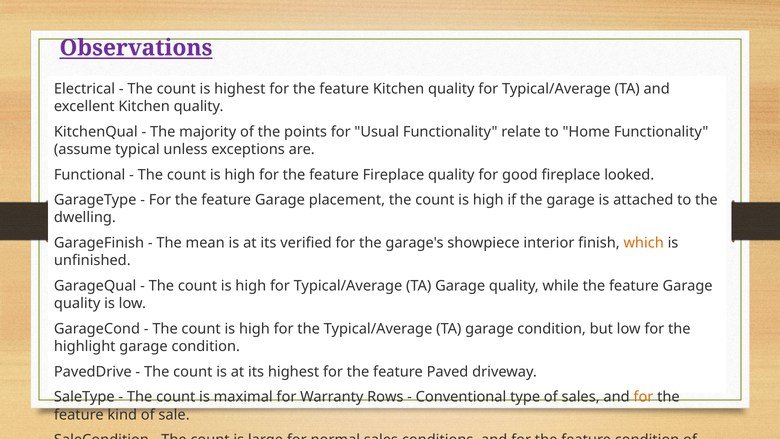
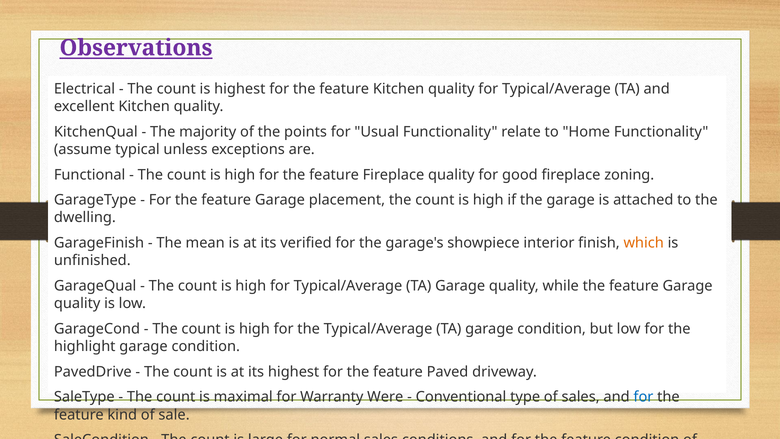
looked: looked -> zoning
Rows: Rows -> Were
for at (643, 397) colour: orange -> blue
